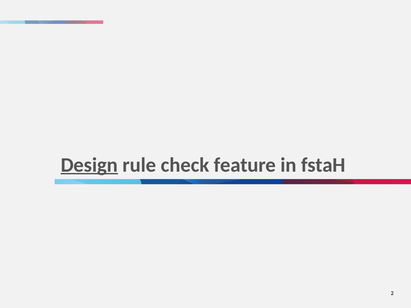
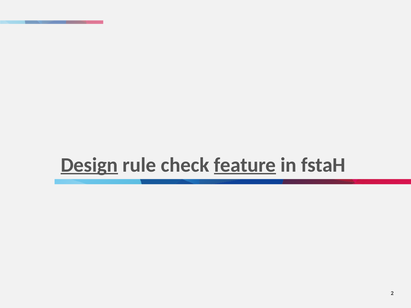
feature underline: none -> present
